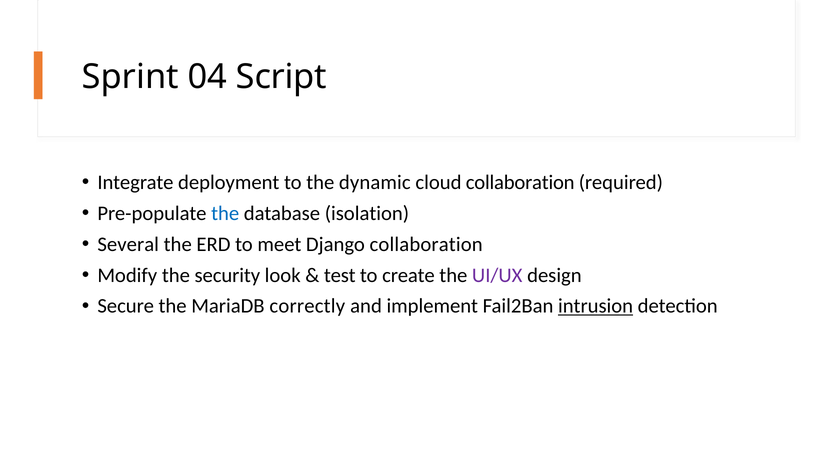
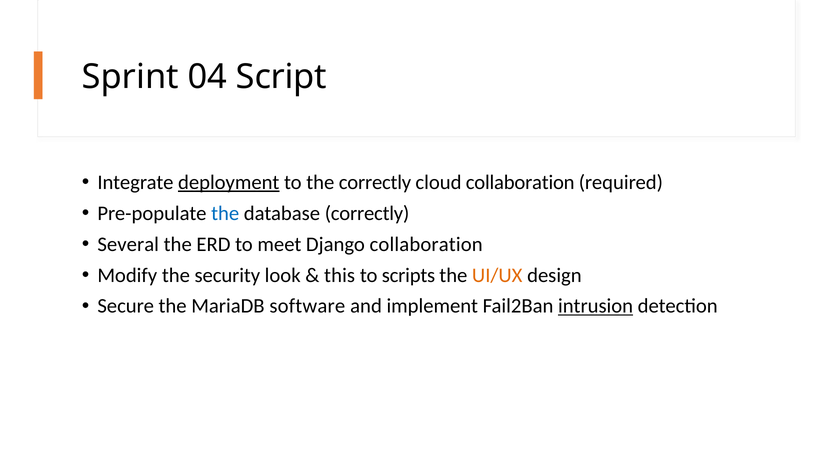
deployment underline: none -> present
the dynamic: dynamic -> correctly
database isolation: isolation -> correctly
test: test -> this
create: create -> scripts
UI/UX colour: purple -> orange
correctly: correctly -> software
